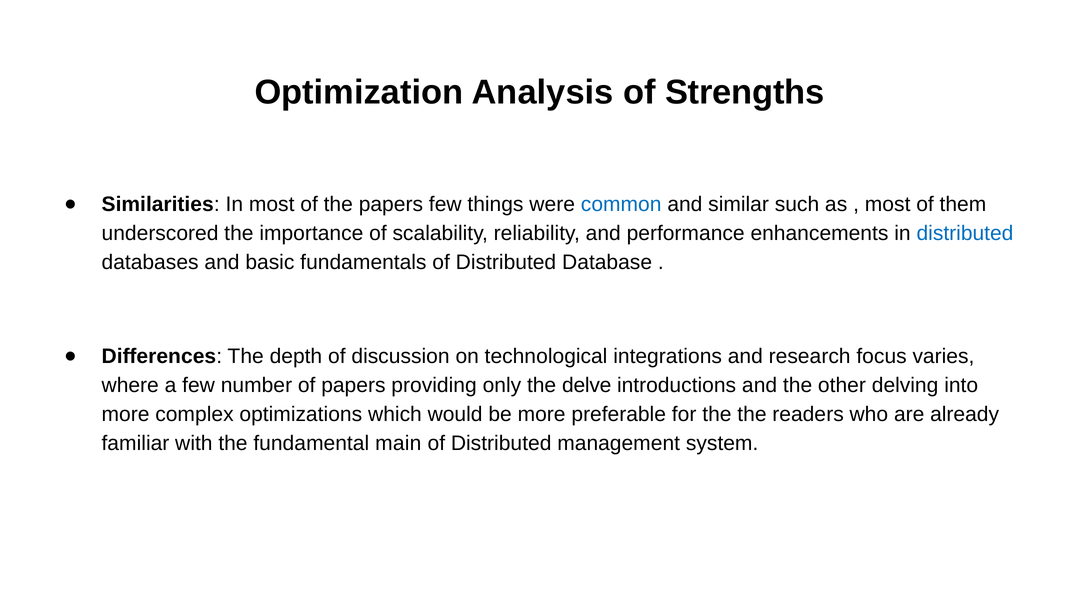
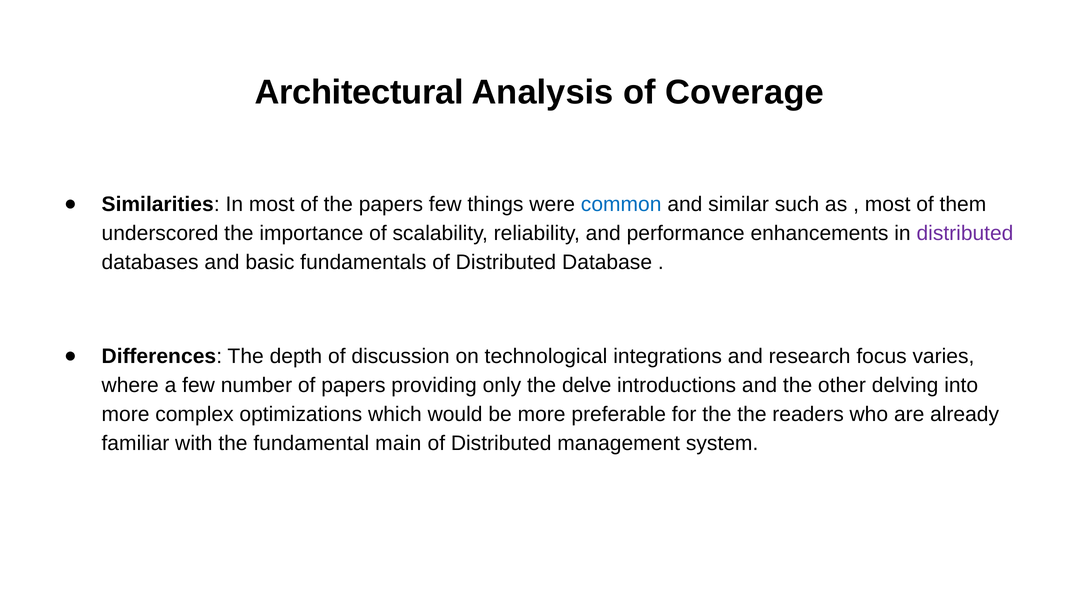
Optimization: Optimization -> Architectural
Strengths: Strengths -> Coverage
distributed at (965, 233) colour: blue -> purple
